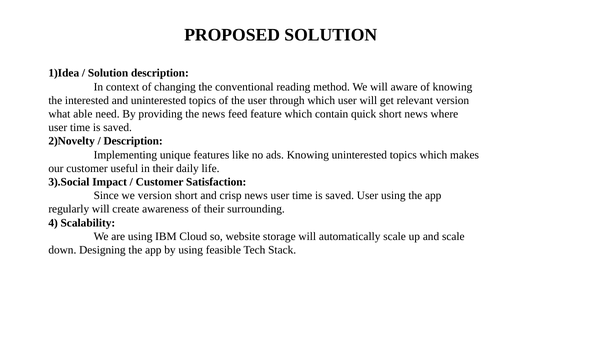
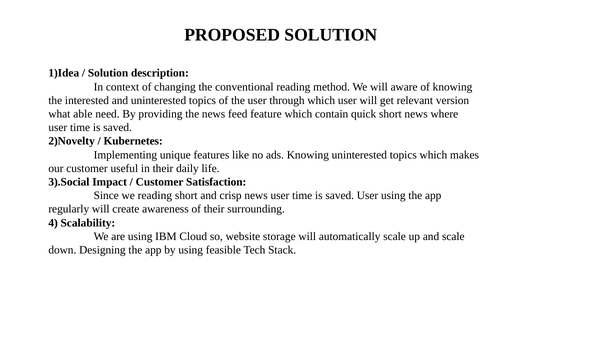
Description at (133, 141): Description -> Kubernetes
we version: version -> reading
